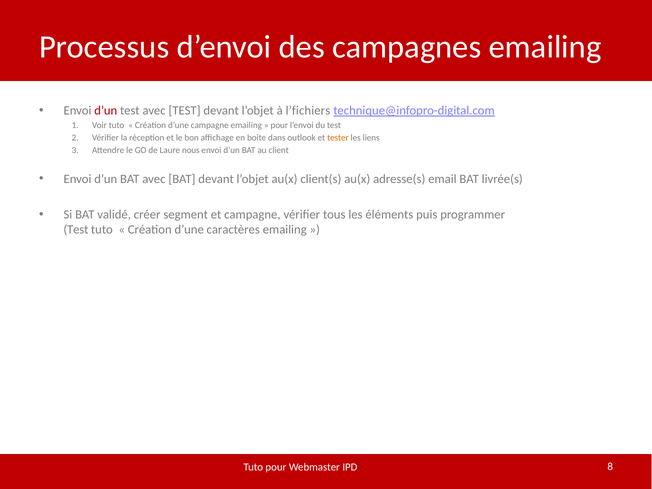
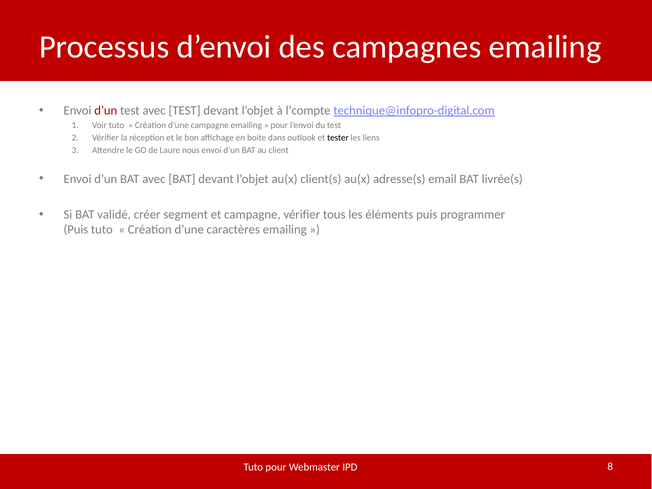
l’fichiers: l’fichiers -> l’compte
tester colour: orange -> black
Test at (76, 230): Test -> Puis
